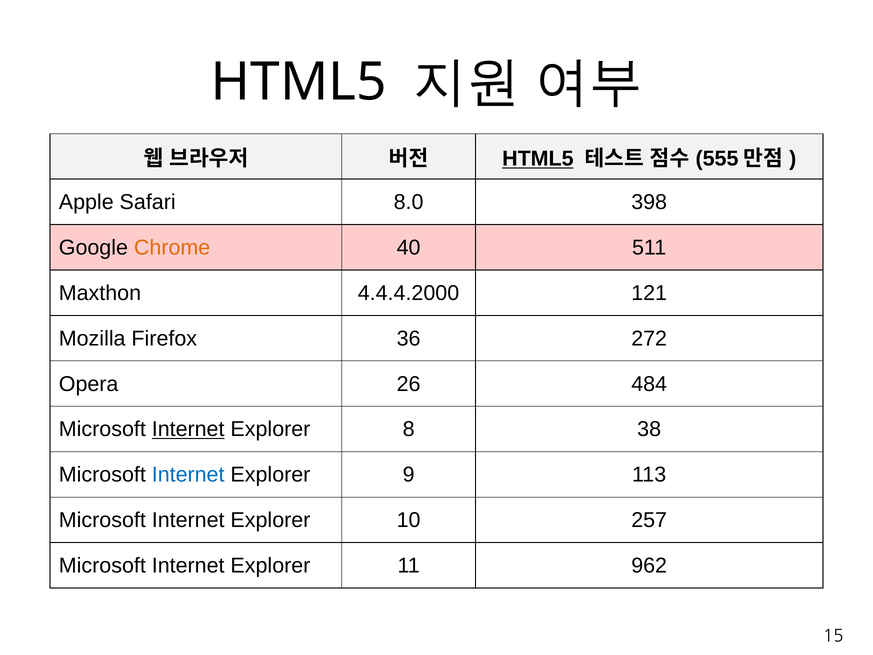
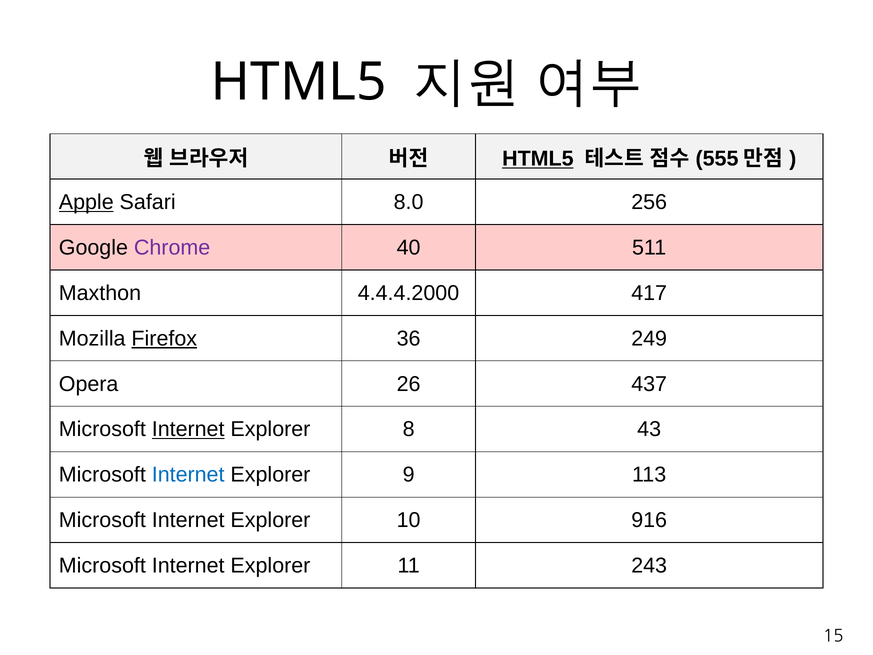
Apple underline: none -> present
398: 398 -> 256
Chrome colour: orange -> purple
121: 121 -> 417
Firefox underline: none -> present
272: 272 -> 249
484: 484 -> 437
38: 38 -> 43
257: 257 -> 916
962: 962 -> 243
